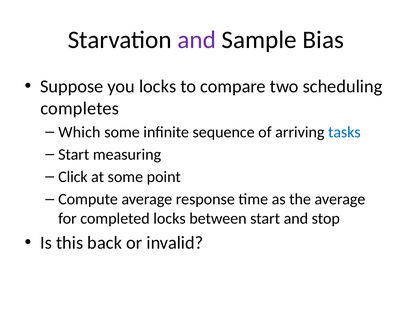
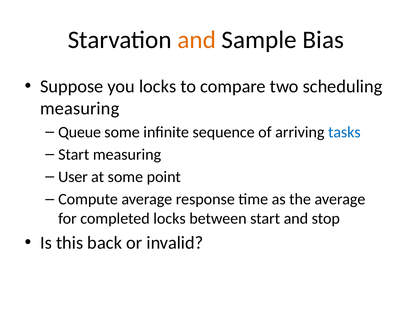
and at (197, 40) colour: purple -> orange
completes at (80, 108): completes -> measuring
Which: Which -> Queue
Click: Click -> User
